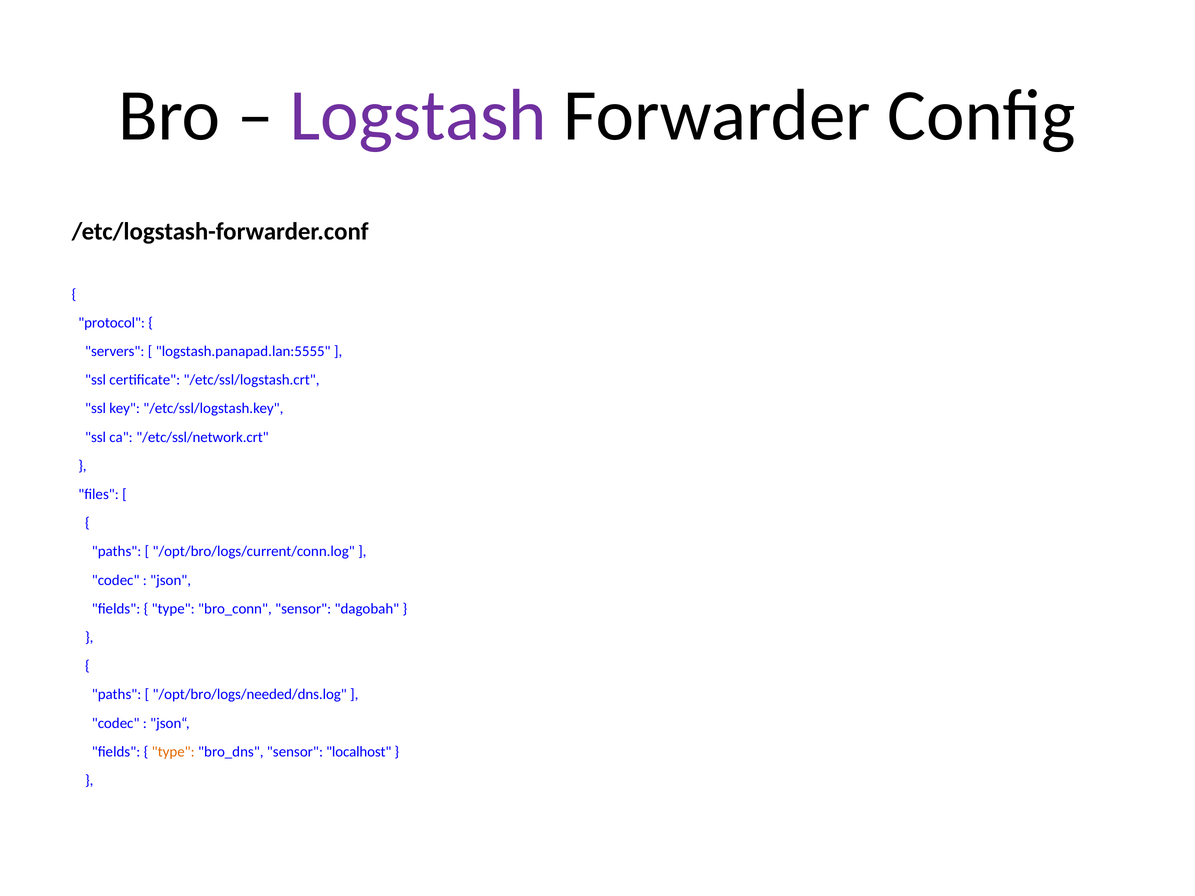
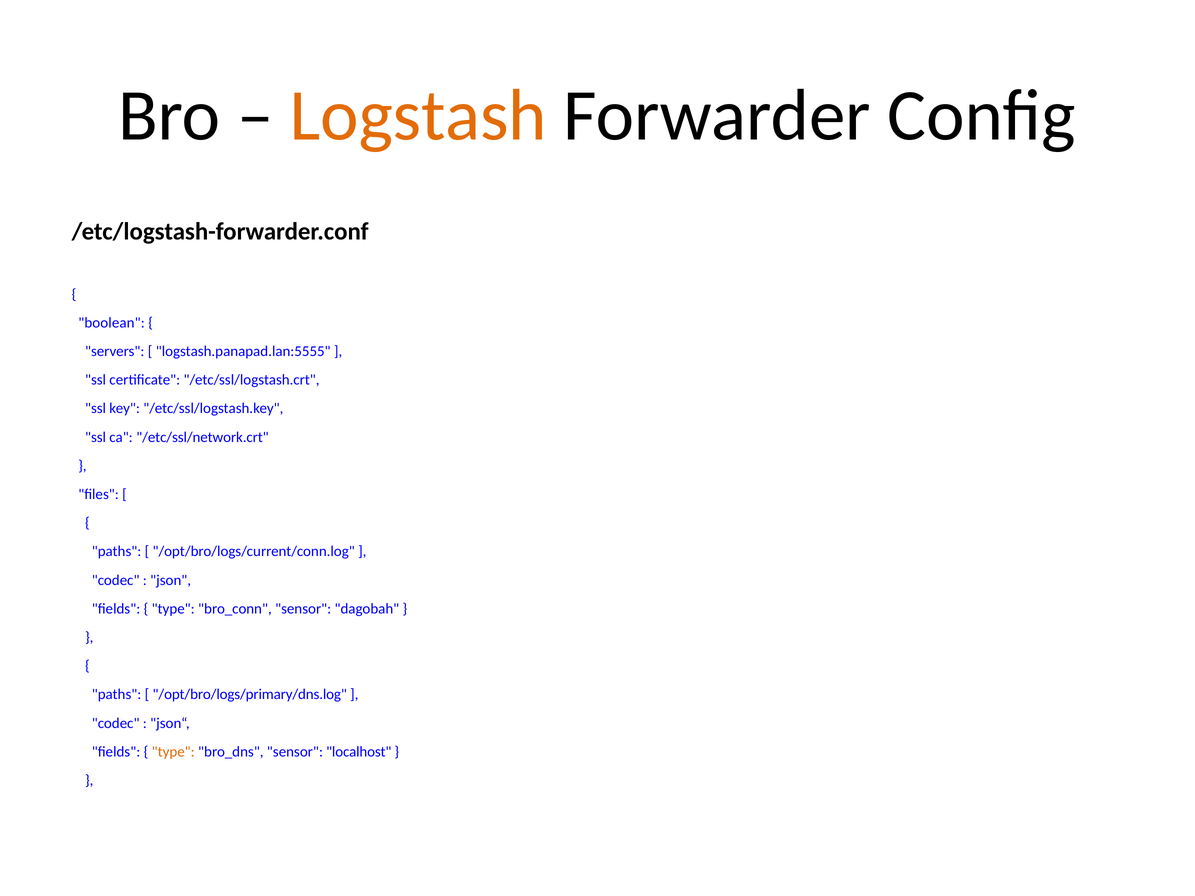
Logstash colour: purple -> orange
protocol: protocol -> boolean
/opt/bro/logs/needed/dns.log: /opt/bro/logs/needed/dns.log -> /opt/bro/logs/primary/dns.log
